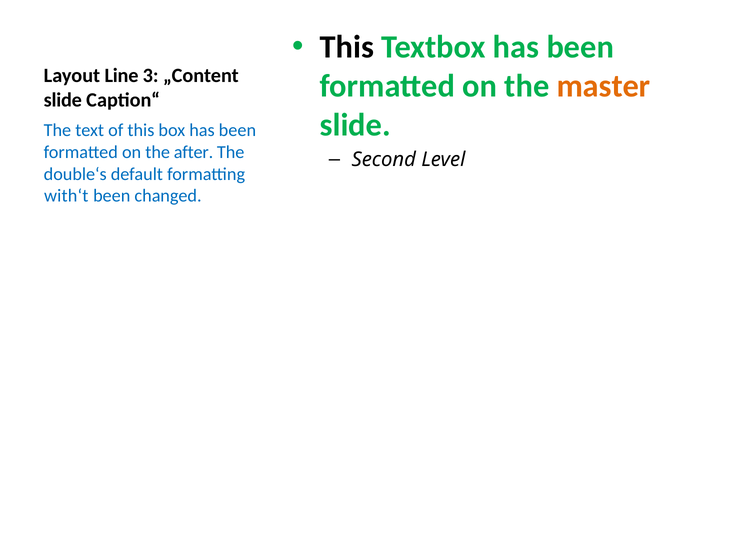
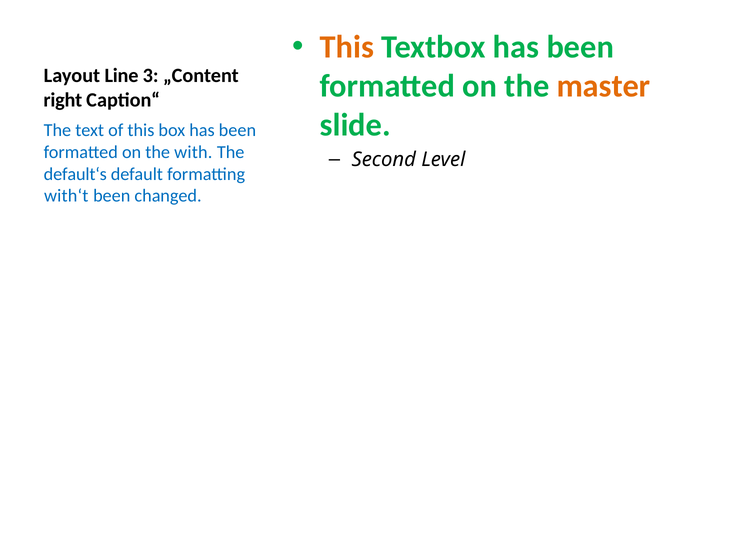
This at (347, 47) colour: black -> orange
slide at (63, 100): slide -> right
after: after -> with
double‘s: double‘s -> default‘s
